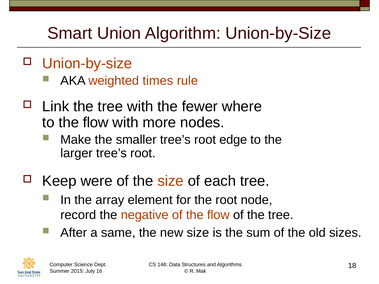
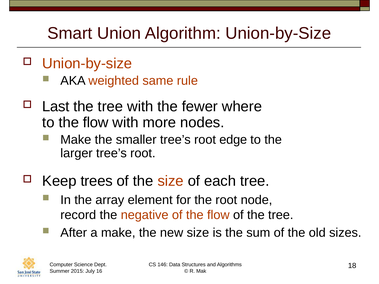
times: times -> same
Link: Link -> Last
were: were -> trees
a same: same -> make
